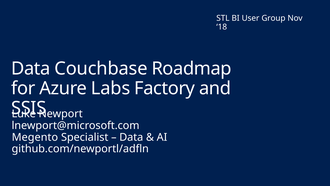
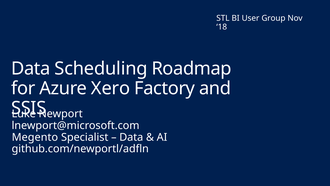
Couchbase: Couchbase -> Scheduling
Labs: Labs -> Xero
